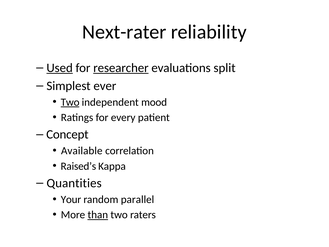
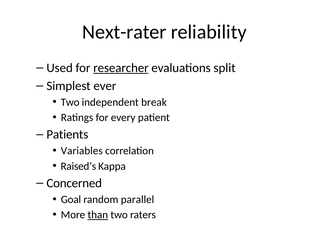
Used underline: present -> none
Two at (70, 102) underline: present -> none
mood: mood -> break
Concept: Concept -> Patients
Available: Available -> Variables
Quantities: Quantities -> Concerned
Your: Your -> Goal
